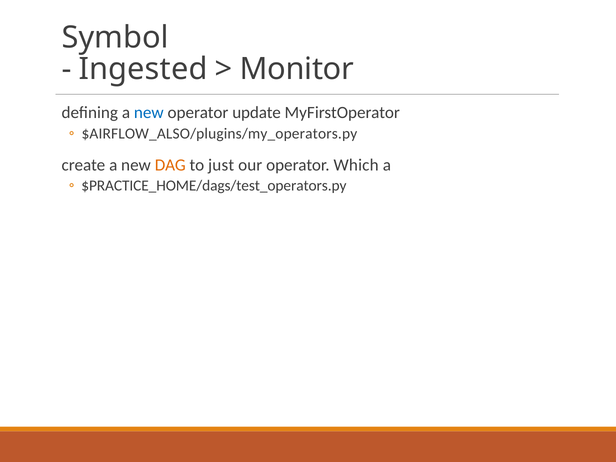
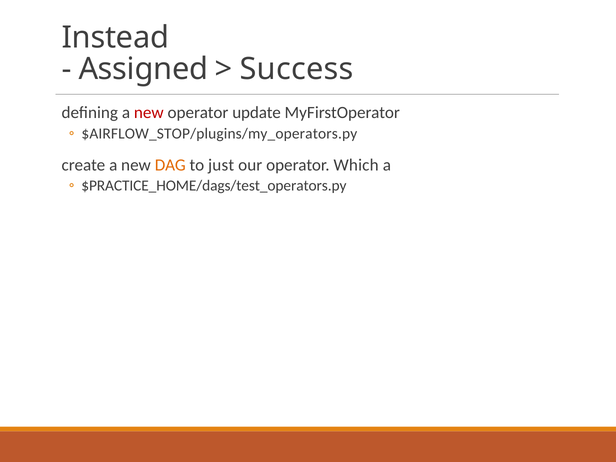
Symbol: Symbol -> Instead
Ingested: Ingested -> Assigned
Monitor: Monitor -> Success
new at (149, 113) colour: blue -> red
$AIRFLOW_ALSO/plugins/my_operators.py: $AIRFLOW_ALSO/plugins/my_operators.py -> $AIRFLOW_STOP/plugins/my_operators.py
